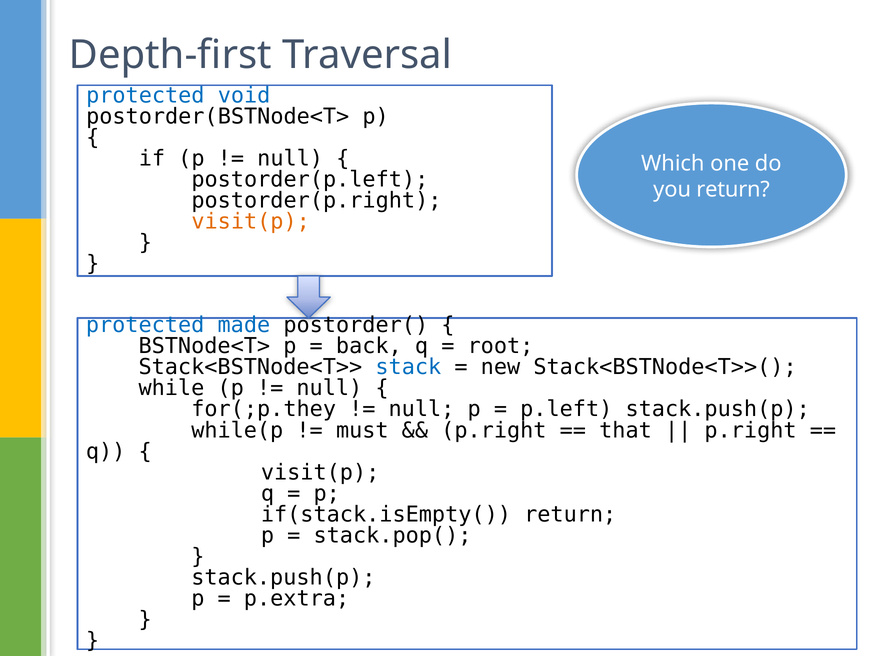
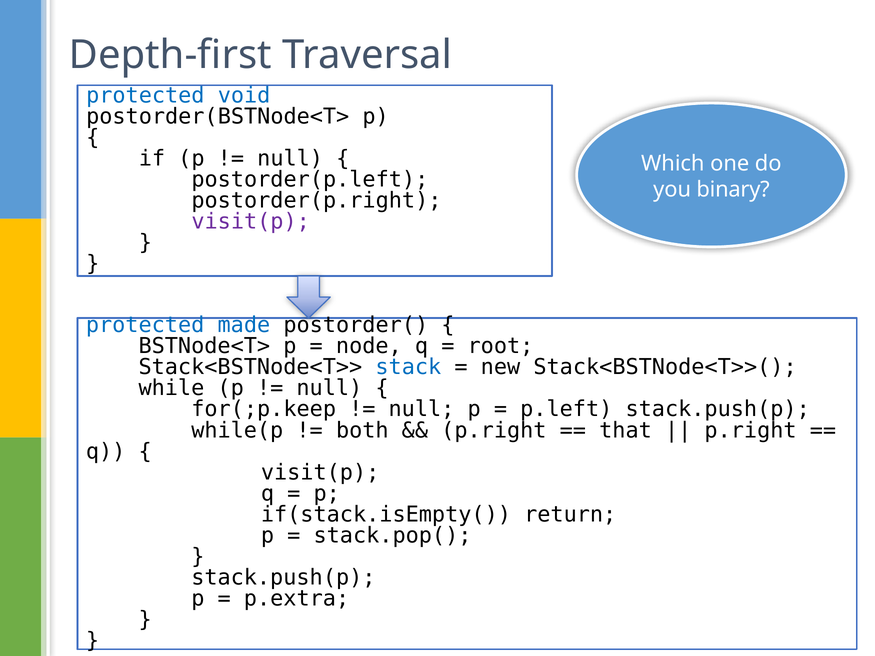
you return: return -> binary
visit(p at (251, 222) colour: orange -> purple
back: back -> node
for(;p.they: for(;p.they -> for(;p.keep
must: must -> both
